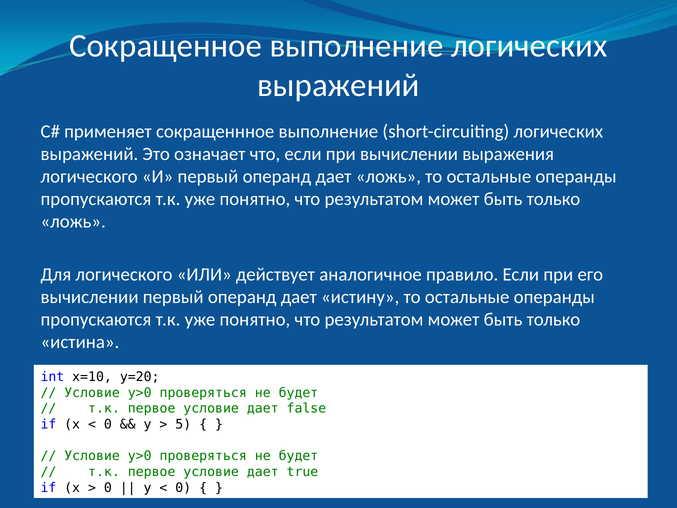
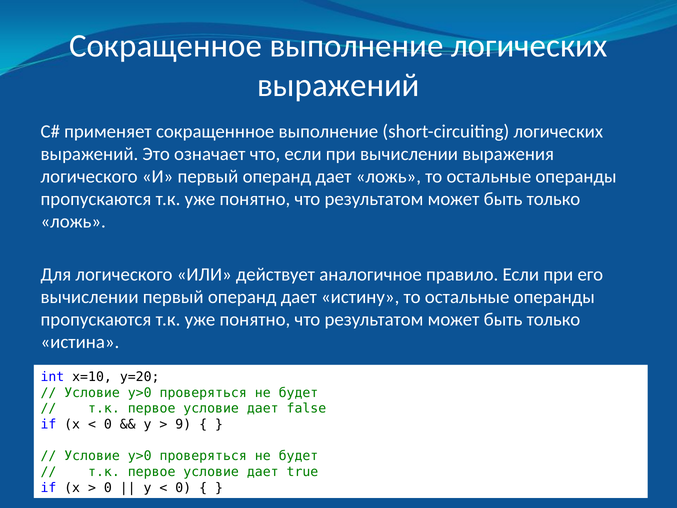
5: 5 -> 9
